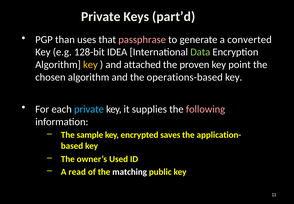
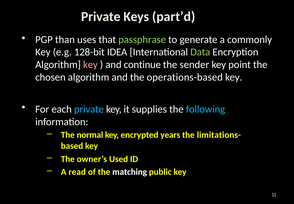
passphrase colour: pink -> light green
converted: converted -> commonly
key at (90, 65) colour: yellow -> pink
attached: attached -> continue
proven: proven -> sender
following colour: pink -> light blue
sample: sample -> normal
saves: saves -> years
application-: application- -> limitations-
